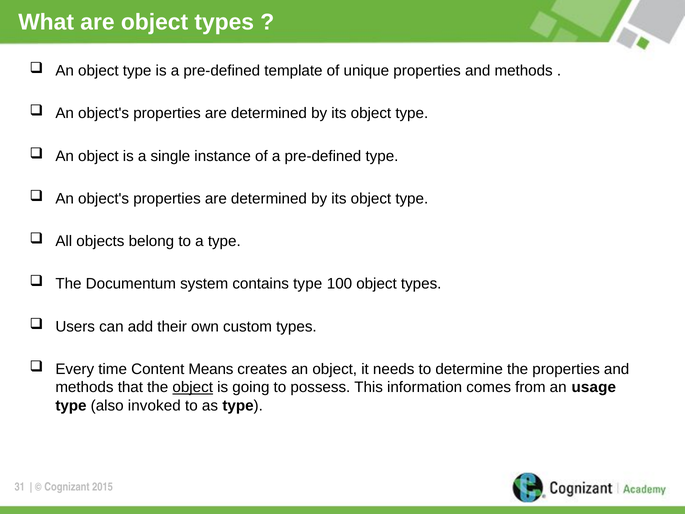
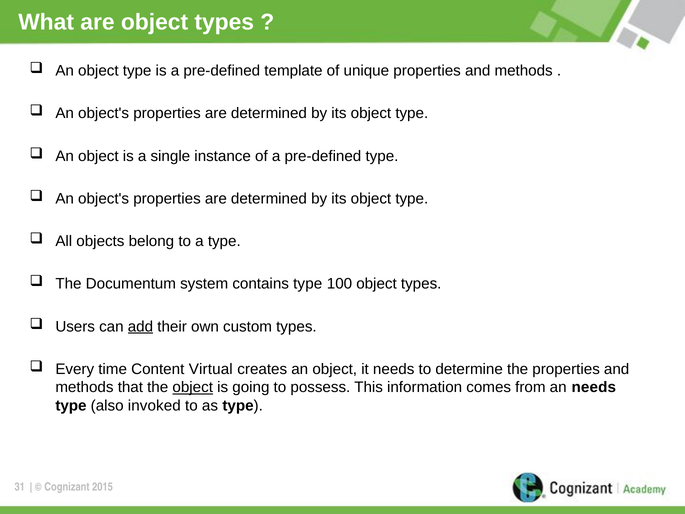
add underline: none -> present
Means: Means -> Virtual
an usage: usage -> needs
